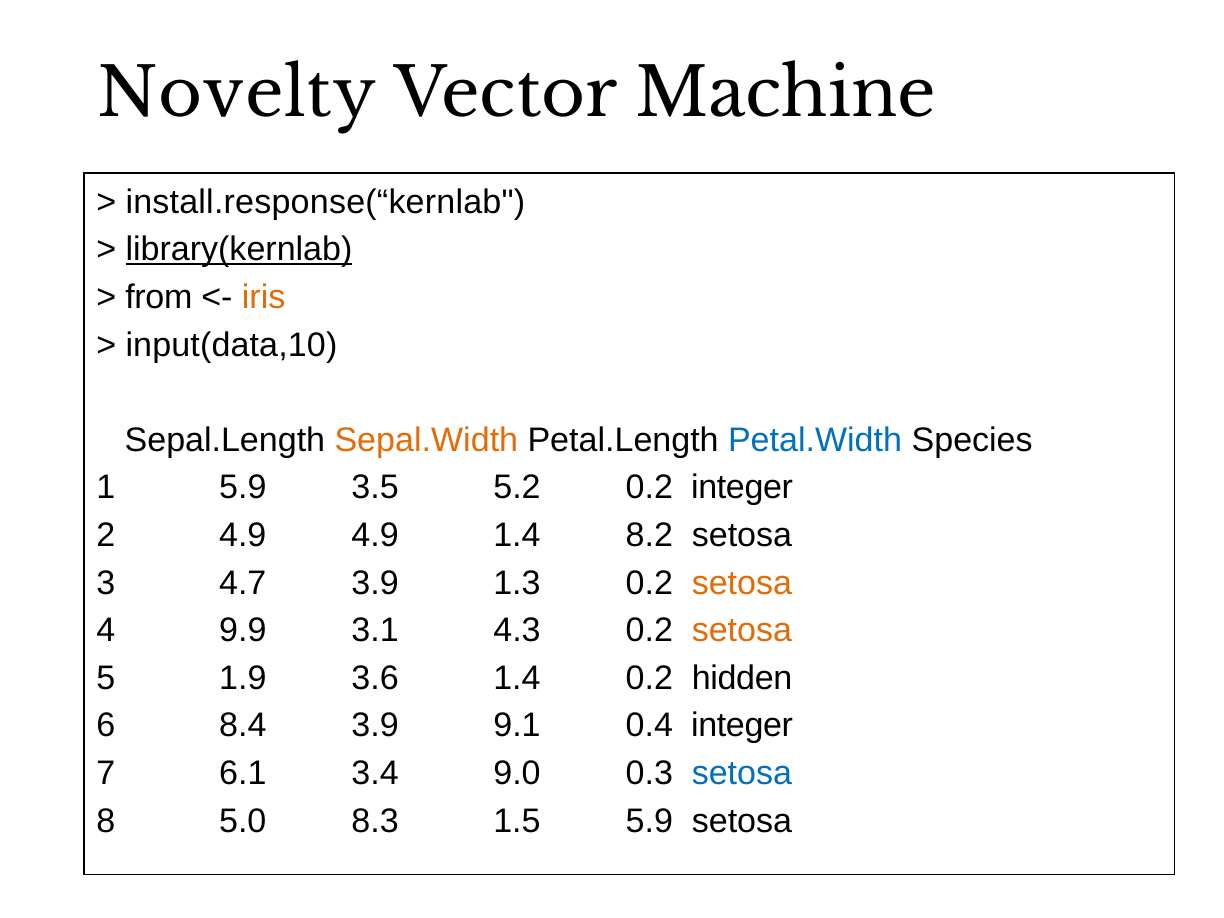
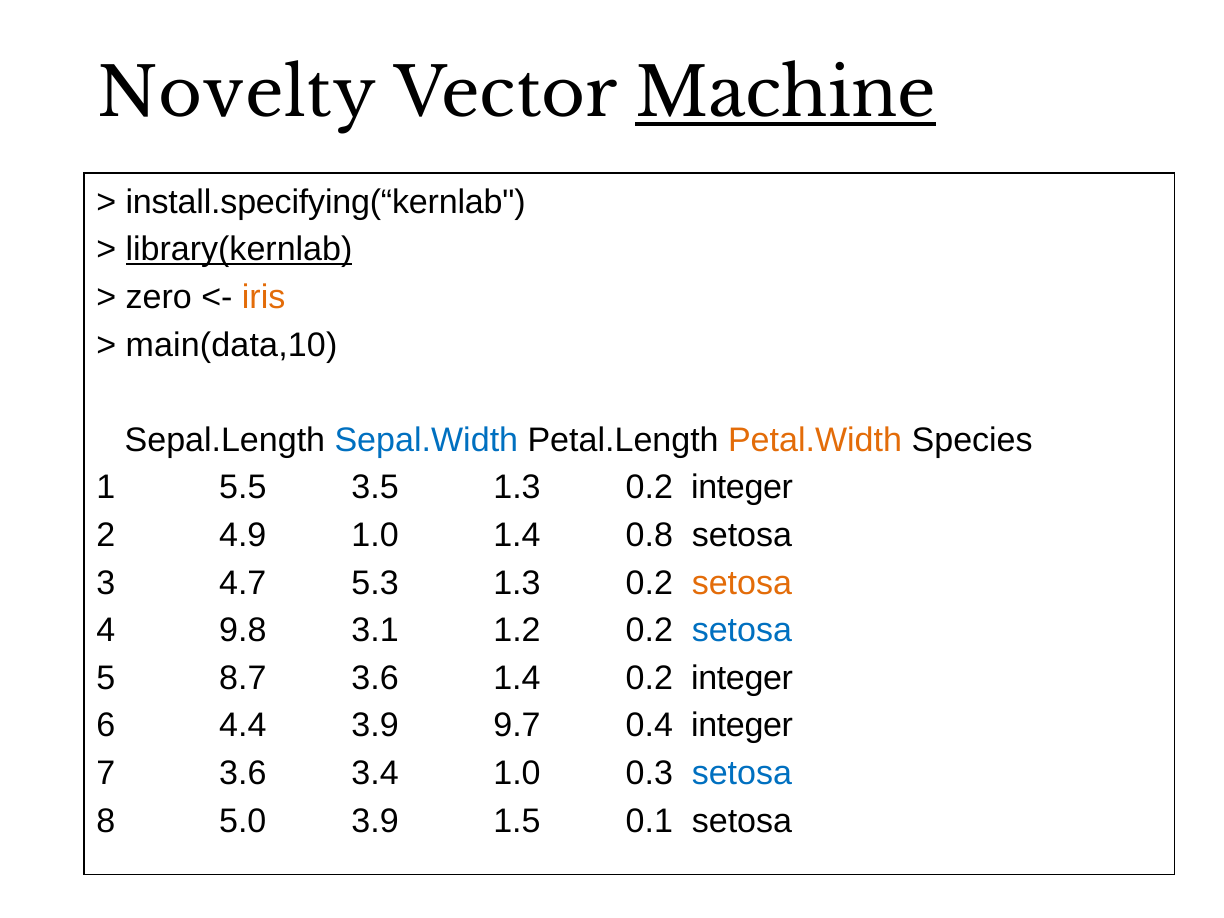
Machine underline: none -> present
install.response(“kernlab: install.response(“kernlab -> install.specifying(“kernlab
from: from -> zero
input(data,10: input(data,10 -> main(data,10
Sepal.Width colour: orange -> blue
Petal.Width colour: blue -> orange
1 5.9: 5.9 -> 5.5
3.5 5.2: 5.2 -> 1.3
4.9 4.9: 4.9 -> 1.0
8.2: 8.2 -> 0.8
4.7 3.9: 3.9 -> 5.3
9.9: 9.9 -> 9.8
4.3: 4.3 -> 1.2
setosa at (742, 630) colour: orange -> blue
1.9: 1.9 -> 8.7
1.4 0.2 hidden: hidden -> integer
8.4: 8.4 -> 4.4
9.1: 9.1 -> 9.7
7 6.1: 6.1 -> 3.6
3.4 9.0: 9.0 -> 1.0
5.0 8.3: 8.3 -> 3.9
1.5 5.9: 5.9 -> 0.1
